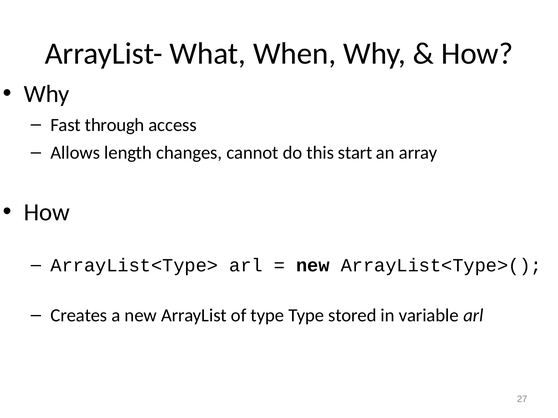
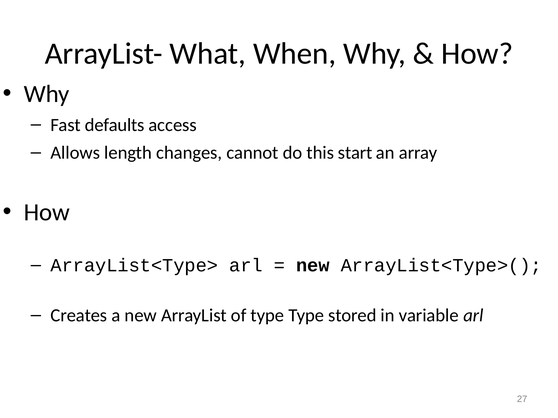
through: through -> defaults
